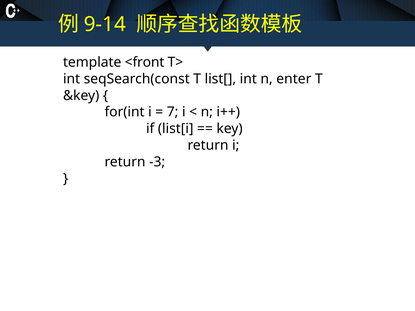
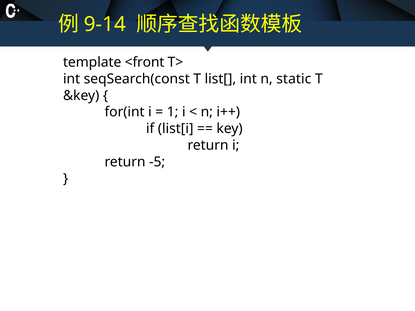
enter: enter -> static
7: 7 -> 1
-3: -3 -> -5
